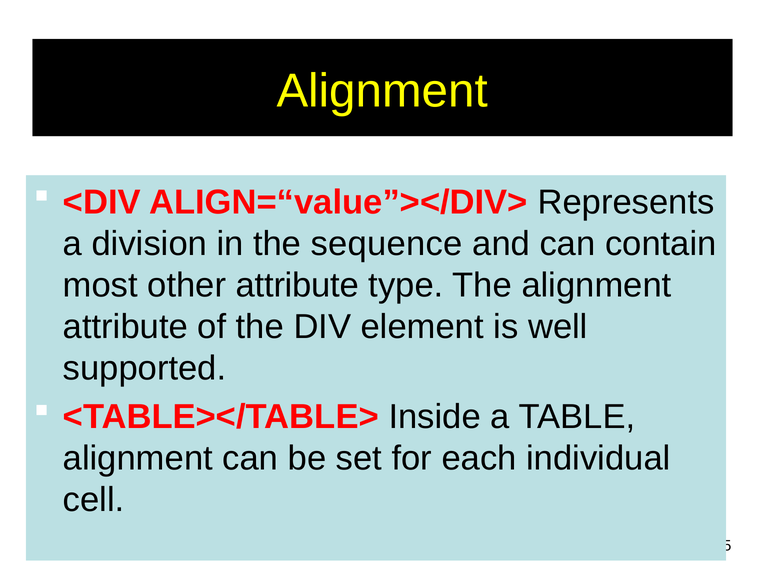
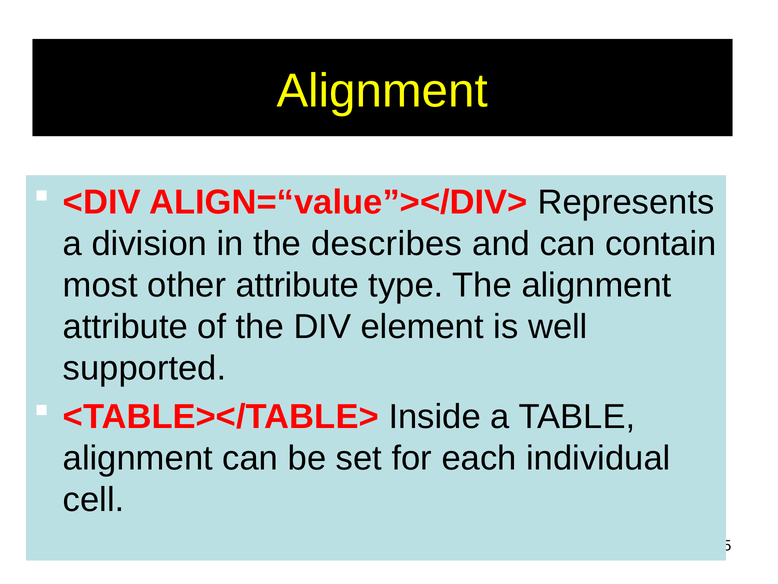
sequence: sequence -> describes
